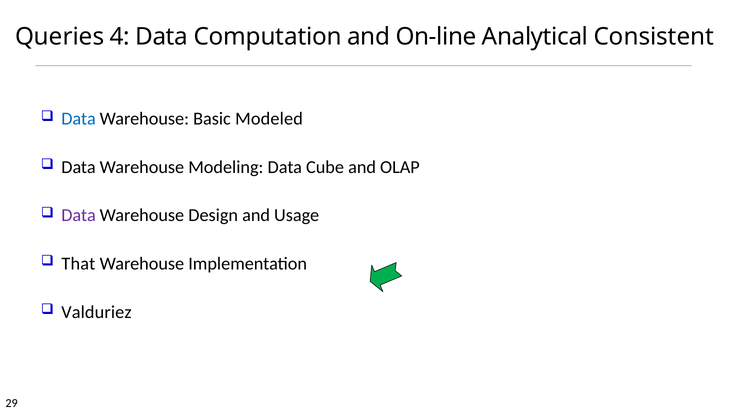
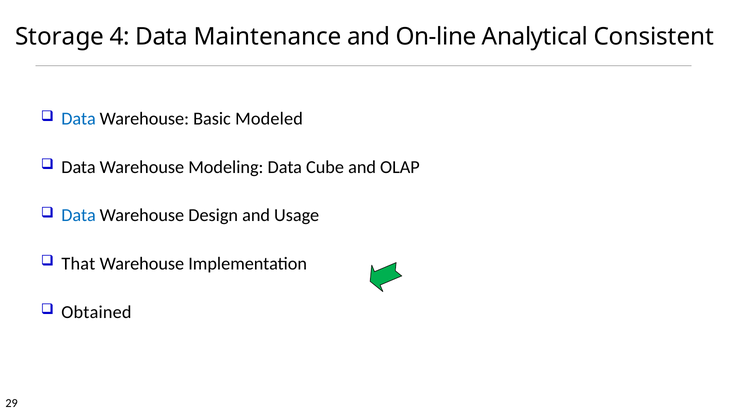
Queries: Queries -> Storage
Computation: Computation -> Maintenance
Data at (79, 215) colour: purple -> blue
Valduriez: Valduriez -> Obtained
